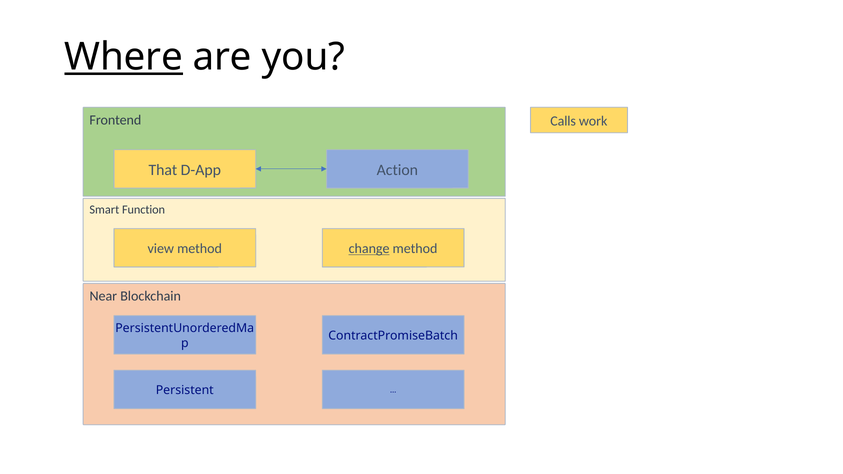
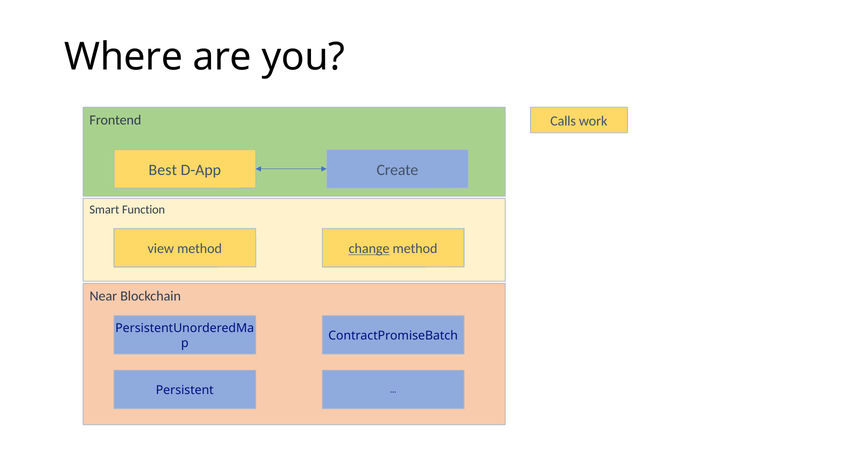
Where underline: present -> none
That: That -> Best
Action: Action -> Create
